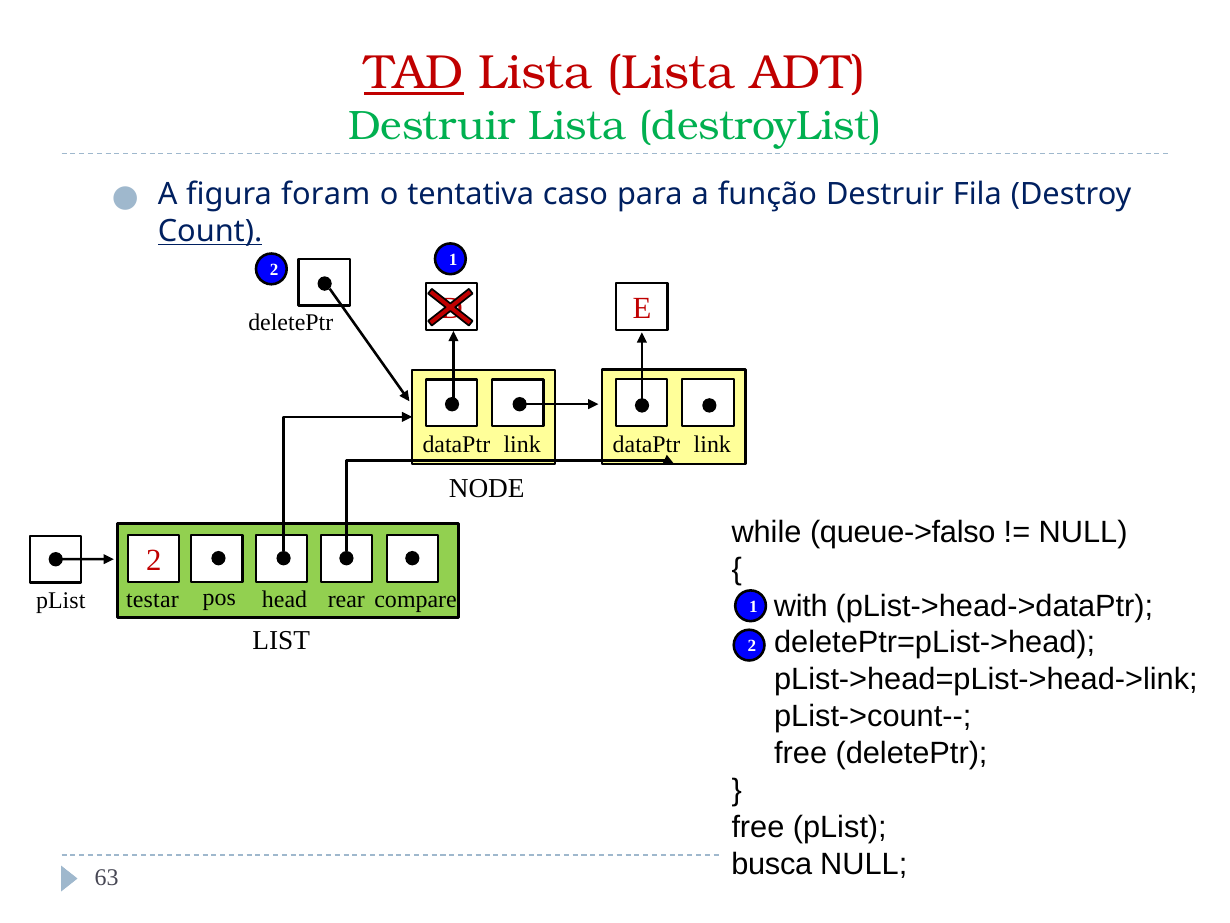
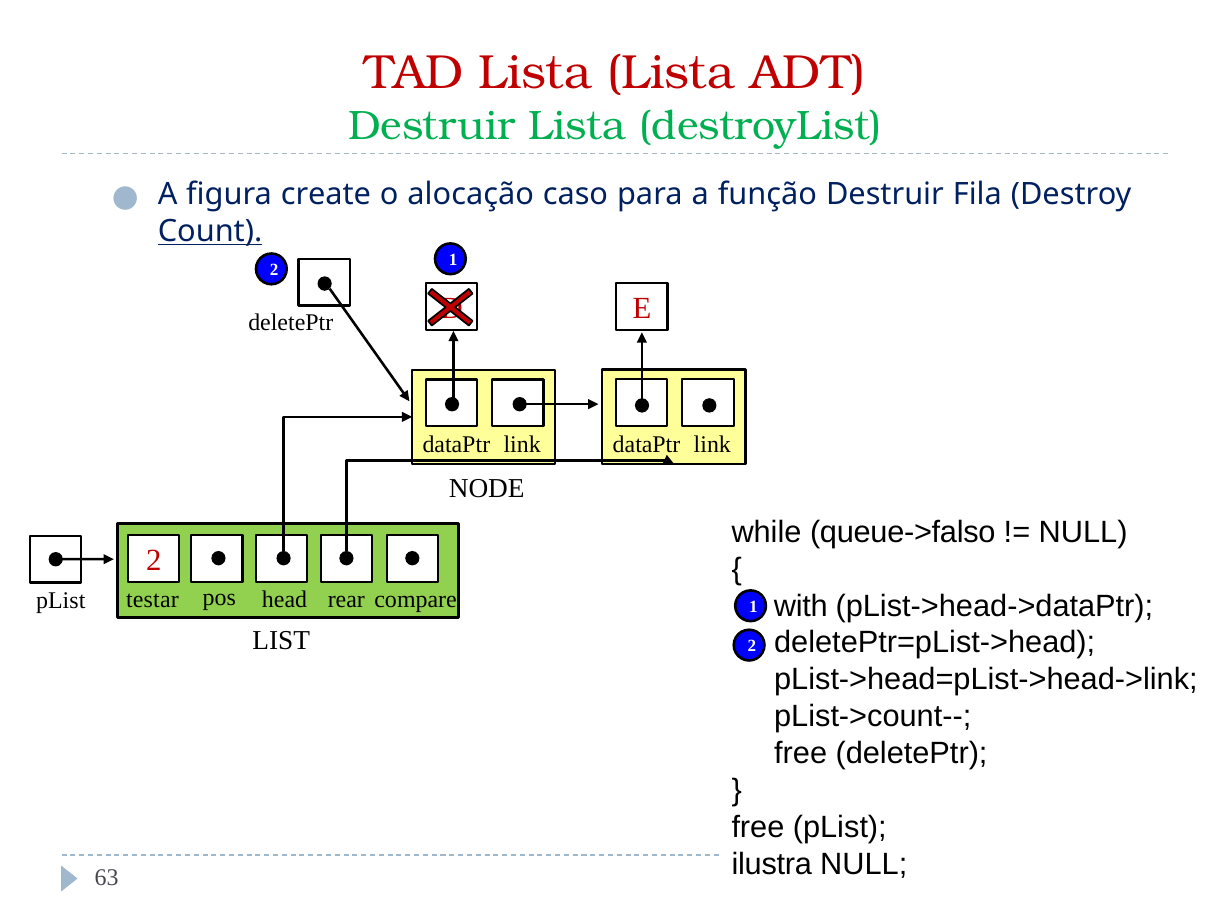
TAD underline: present -> none
foram: foram -> create
tentativa: tentativa -> alocação
busca: busca -> ilustra
